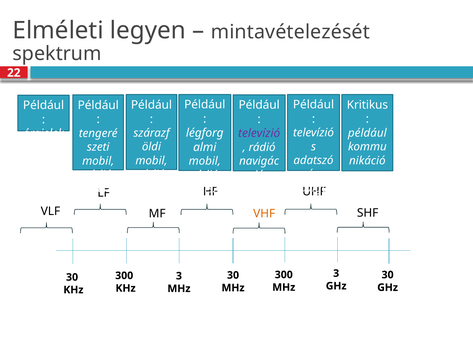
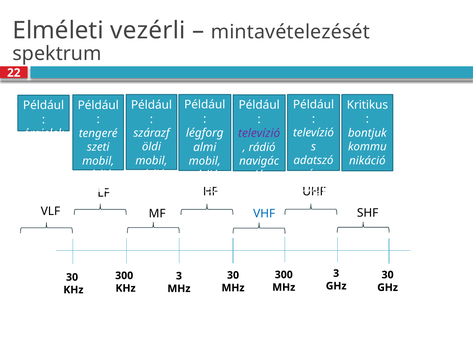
legyen: legyen -> vezérli
például at (367, 133): például -> bontjuk
VHF colour: orange -> blue
